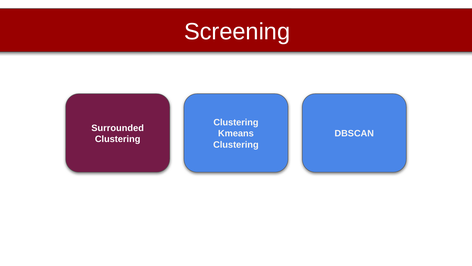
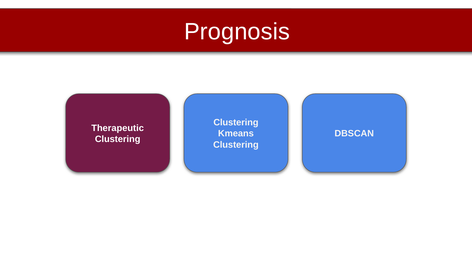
Screening: Screening -> Prognosis
Surrounded: Surrounded -> Therapeutic
